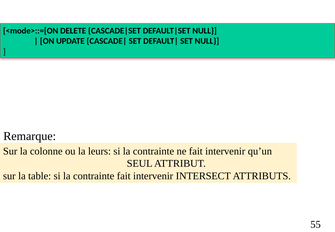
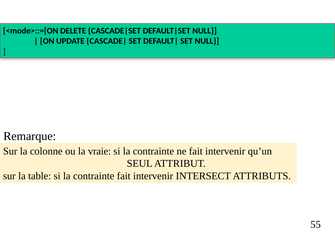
leurs: leurs -> vraie
